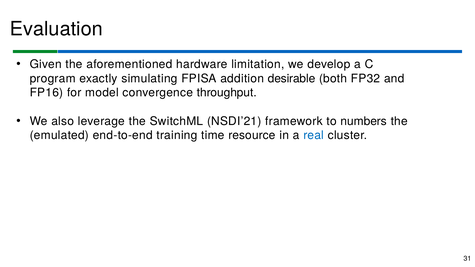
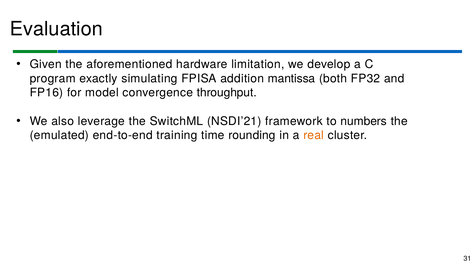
desirable: desirable -> mantissa
resource: resource -> rounding
real colour: blue -> orange
